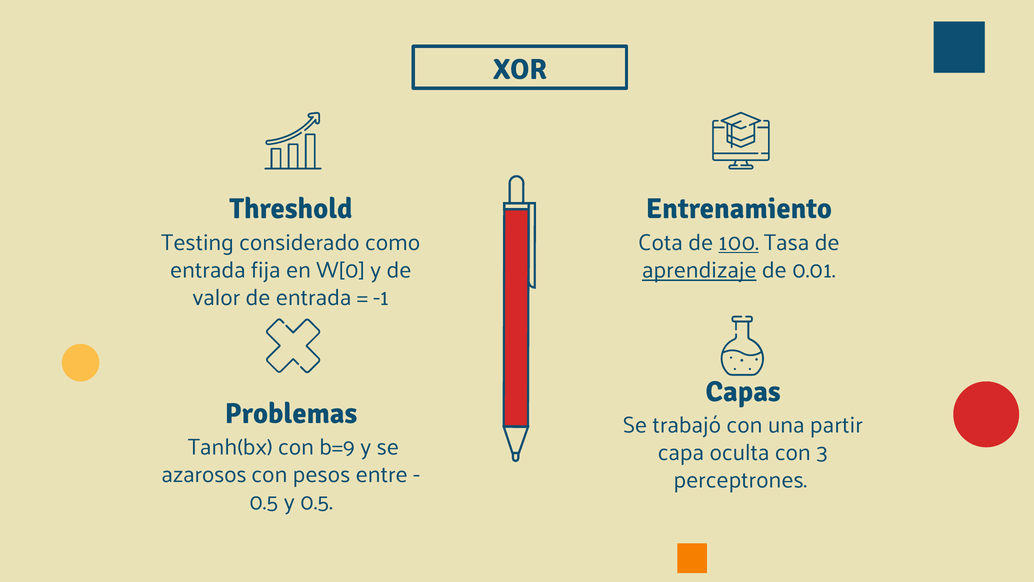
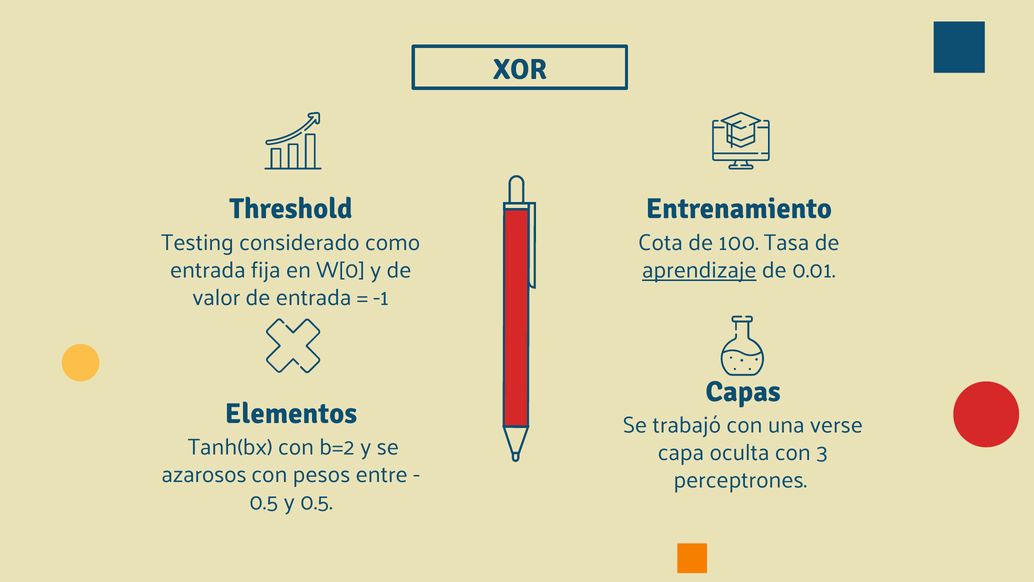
100 underline: present -> none
Problemas: Problemas -> Elementos
partir: partir -> verse
b=9: b=9 -> b=2
